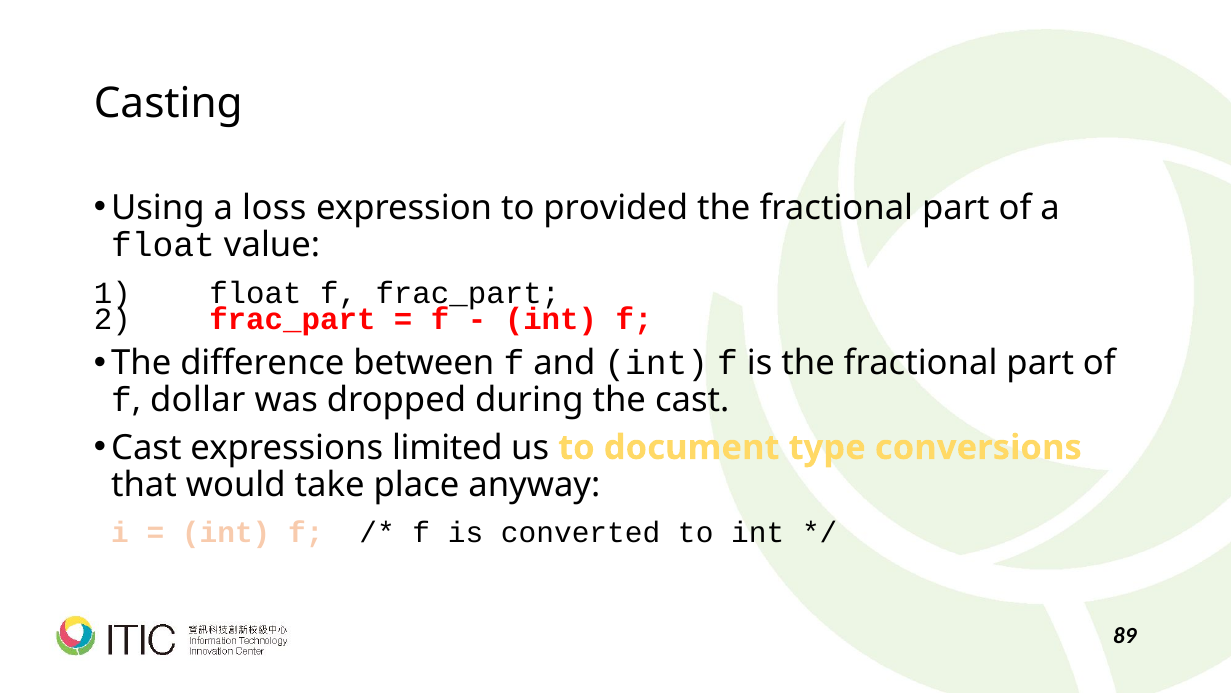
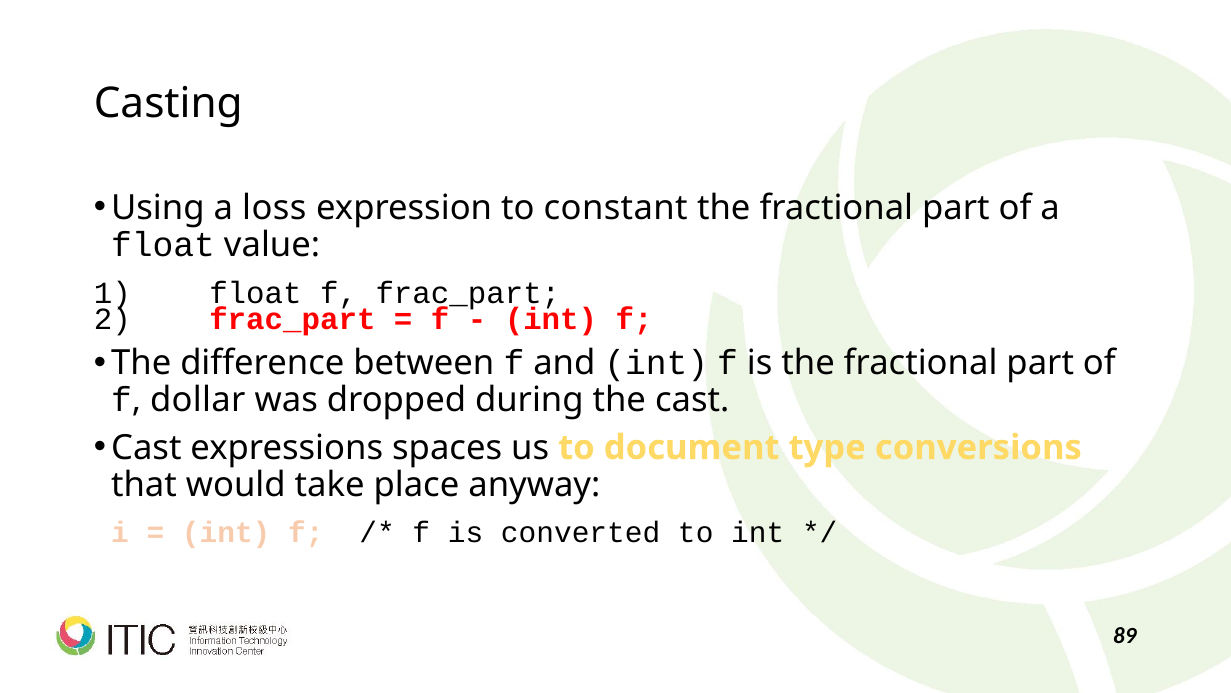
provided: provided -> constant
limited: limited -> spaces
